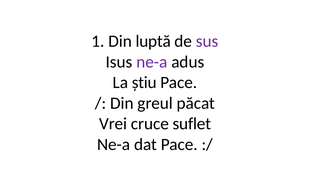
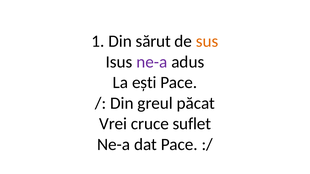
luptă: luptă -> sărut
sus colour: purple -> orange
știu: știu -> ești
